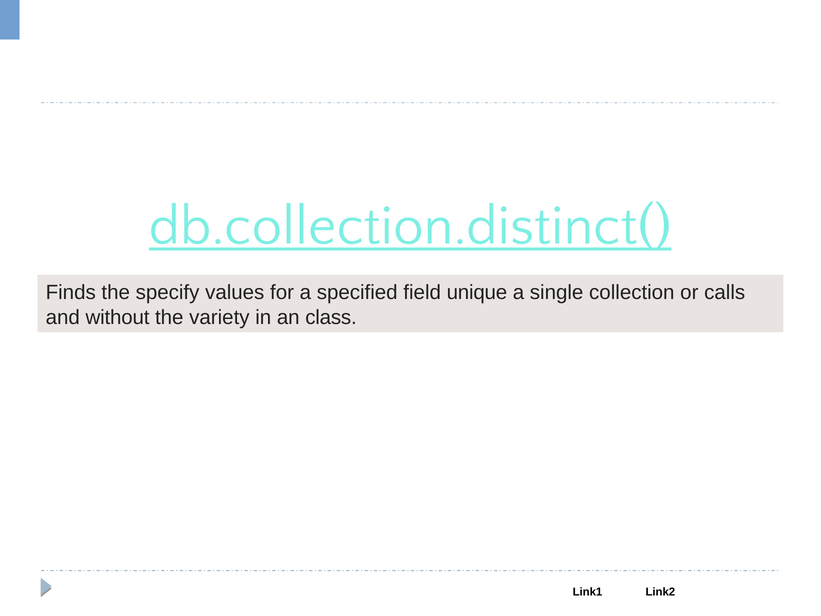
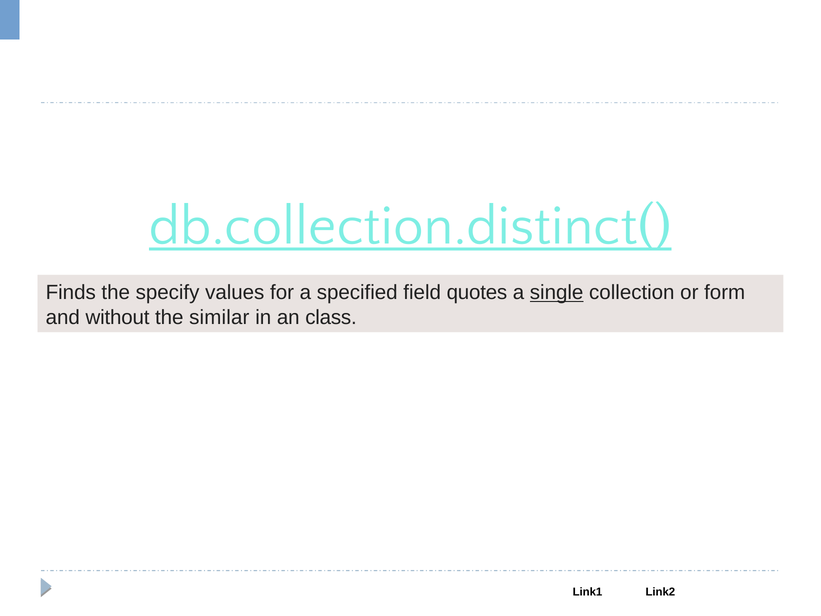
unique: unique -> quotes
single underline: none -> present
calls: calls -> form
variety: variety -> similar
